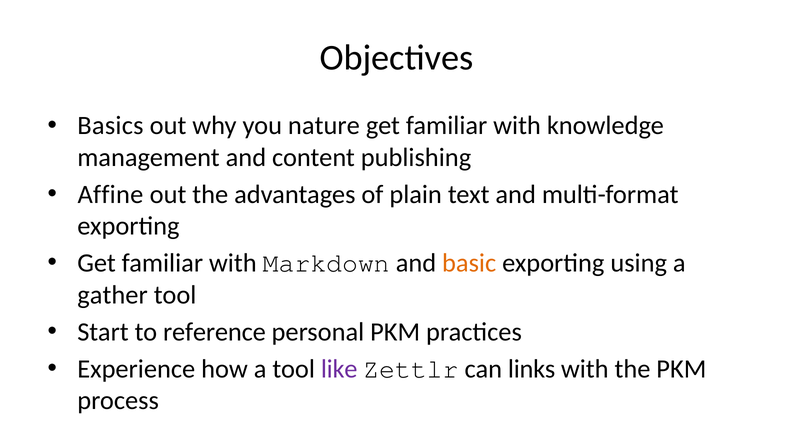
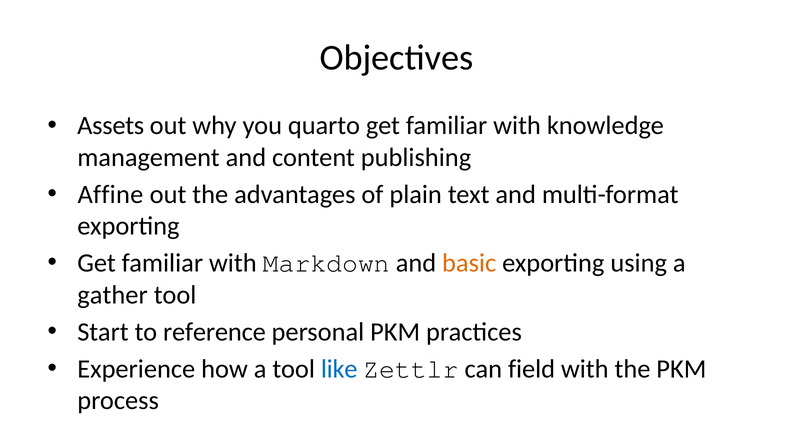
Basics: Basics -> Assets
nature: nature -> quarto
like colour: purple -> blue
links: links -> field
